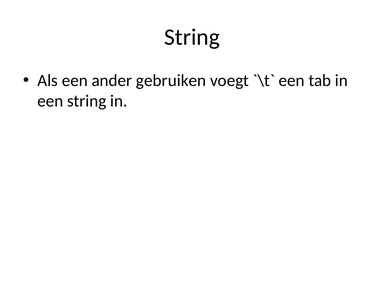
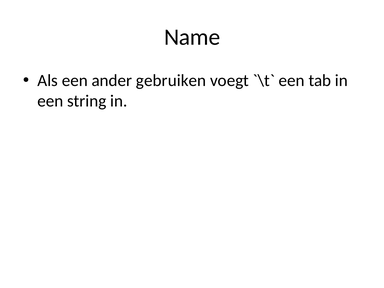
String at (192, 37): String -> Name
